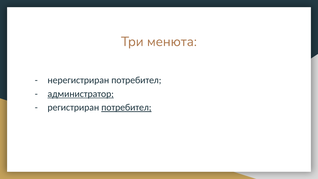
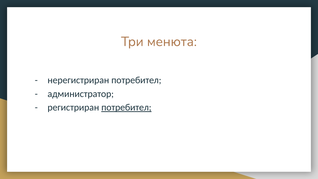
администратор underline: present -> none
